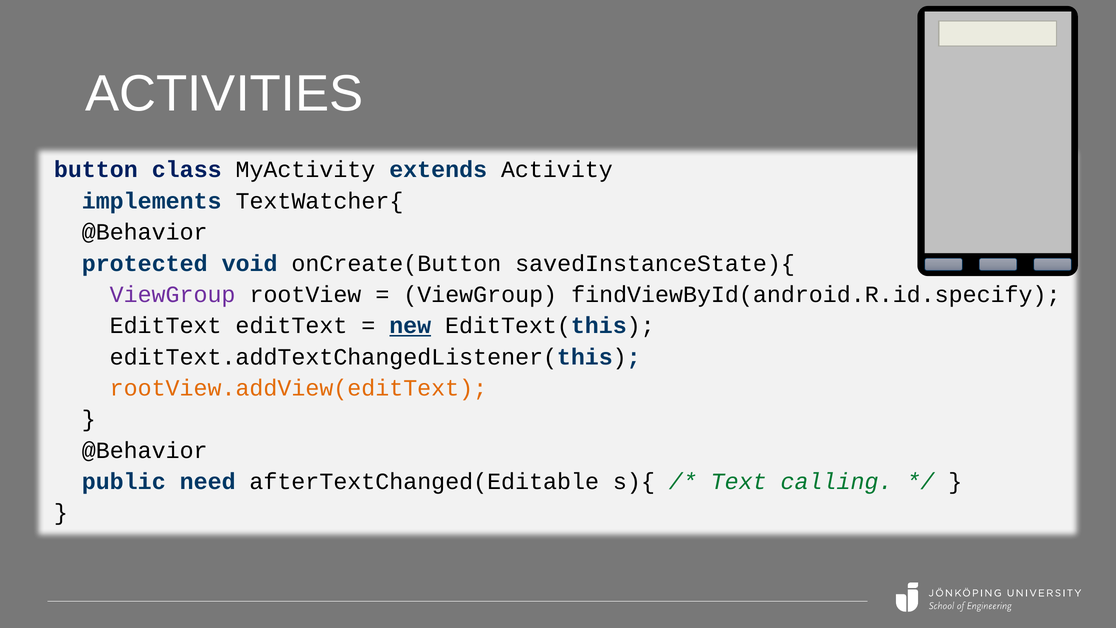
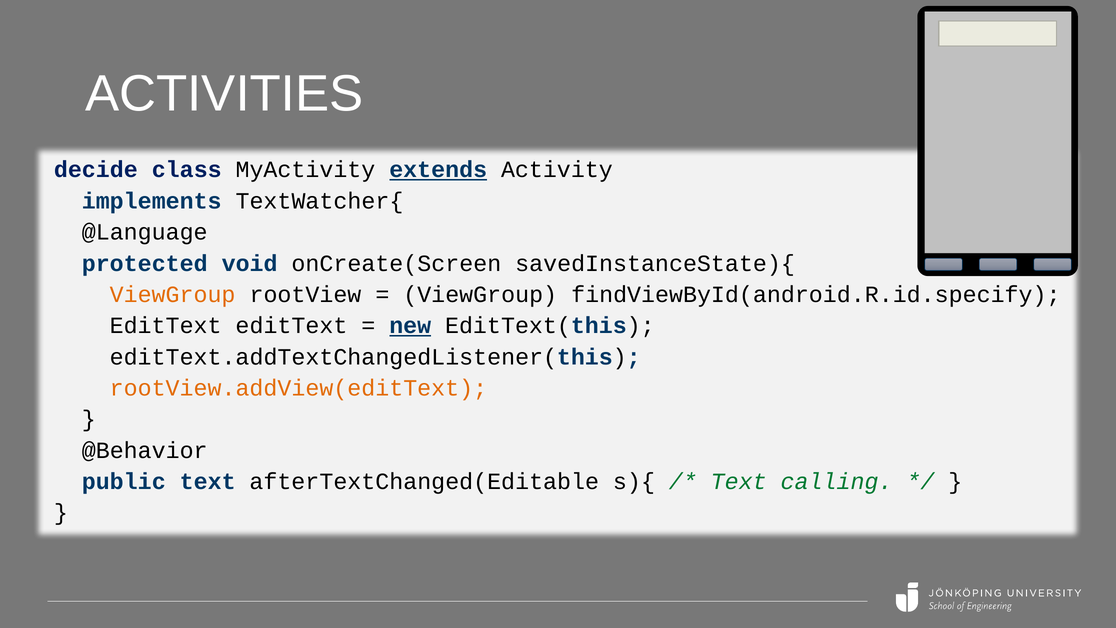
button: button -> decide
extends underline: none -> present
@Behavior at (145, 232): @Behavior -> @Language
onCreate(Button: onCreate(Button -> onCreate(Screen
ViewGroup at (173, 294) colour: purple -> orange
public need: need -> text
